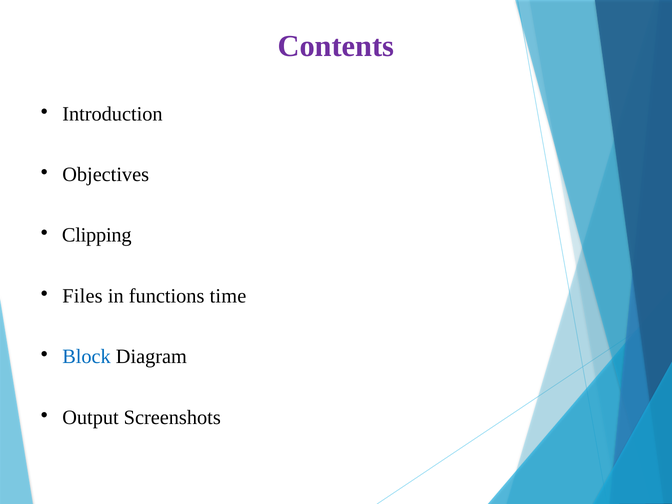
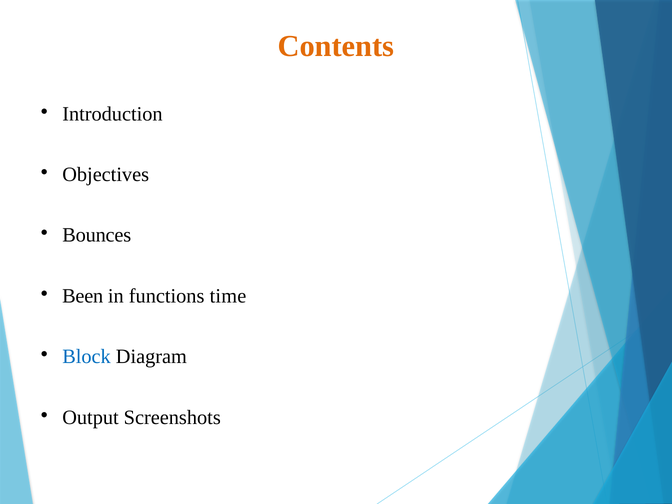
Contents colour: purple -> orange
Clipping: Clipping -> Bounces
Files: Files -> Been
